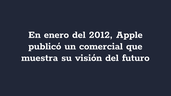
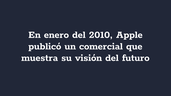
2012: 2012 -> 2010
